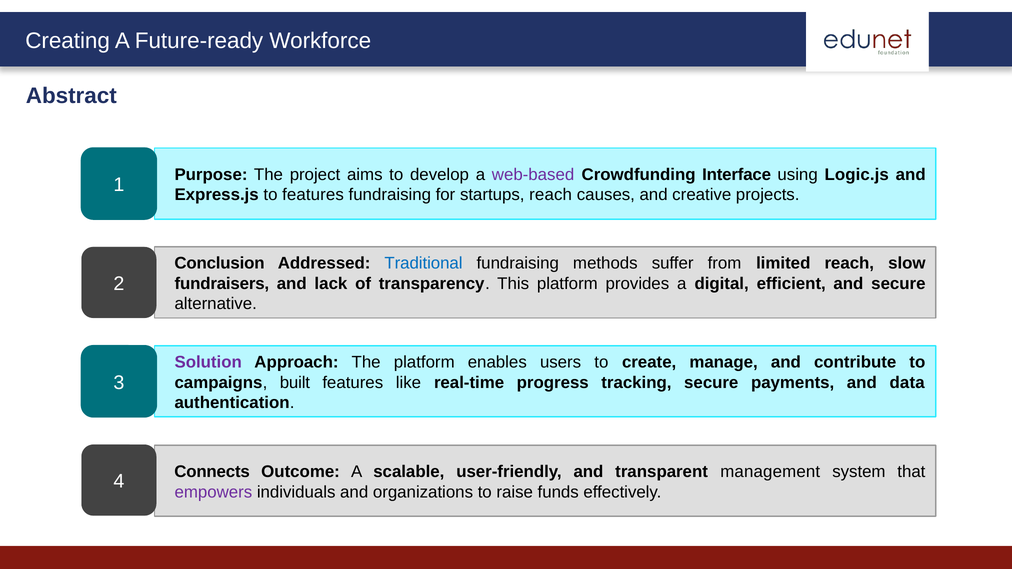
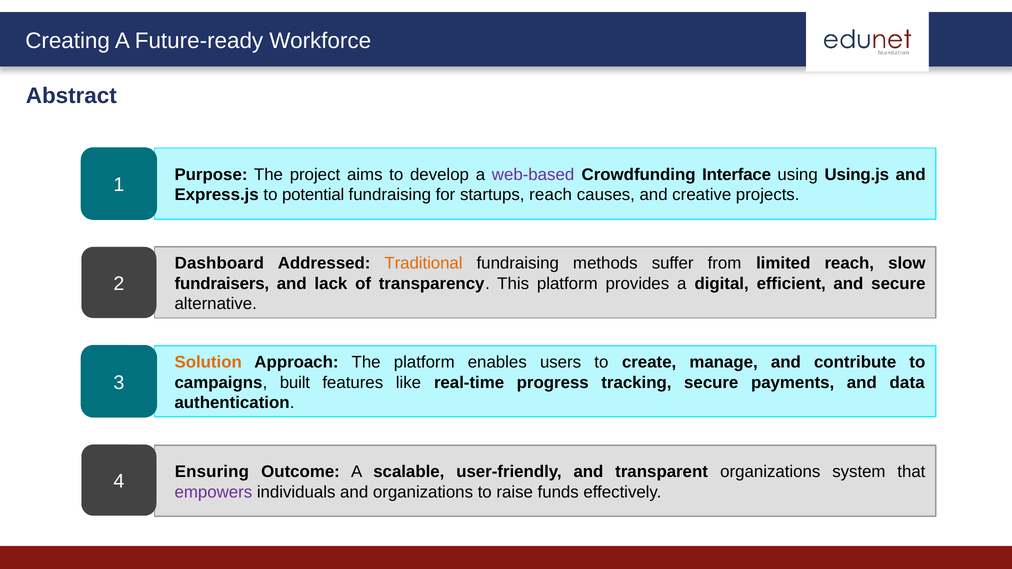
Logic.js: Logic.js -> Using.js
to features: features -> potential
Conclusion: Conclusion -> Dashboard
Traditional colour: blue -> orange
Solution colour: purple -> orange
Connects: Connects -> Ensuring
transparent management: management -> organizations
